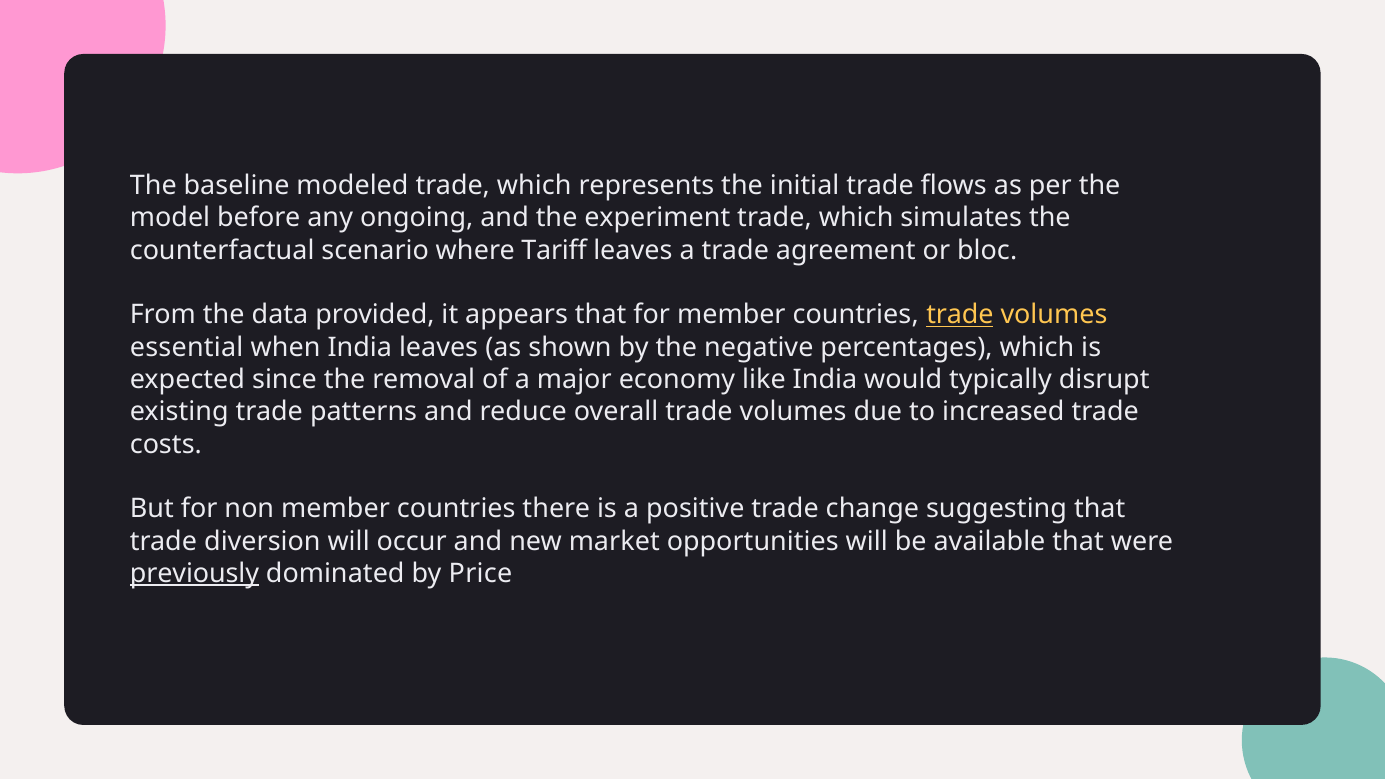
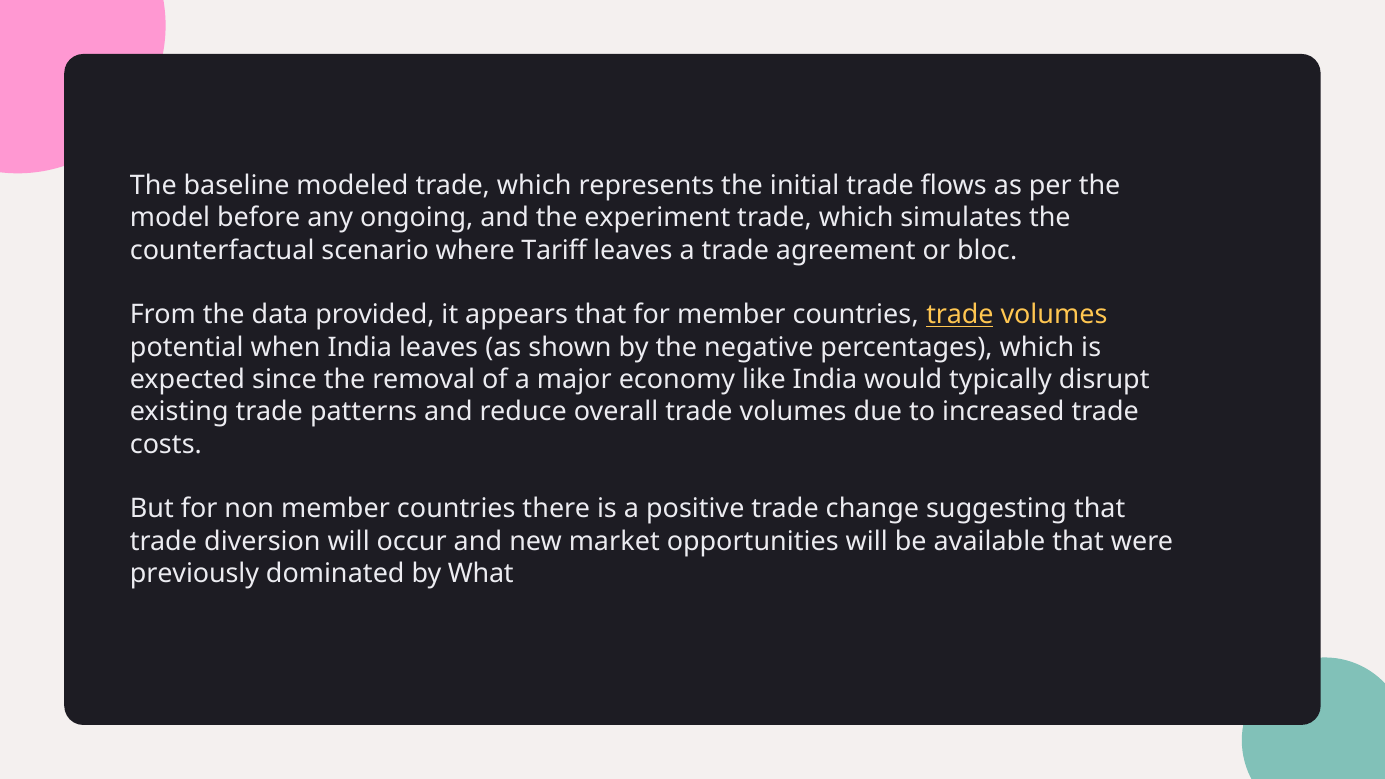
essential: essential -> potential
previously underline: present -> none
Price: Price -> What
